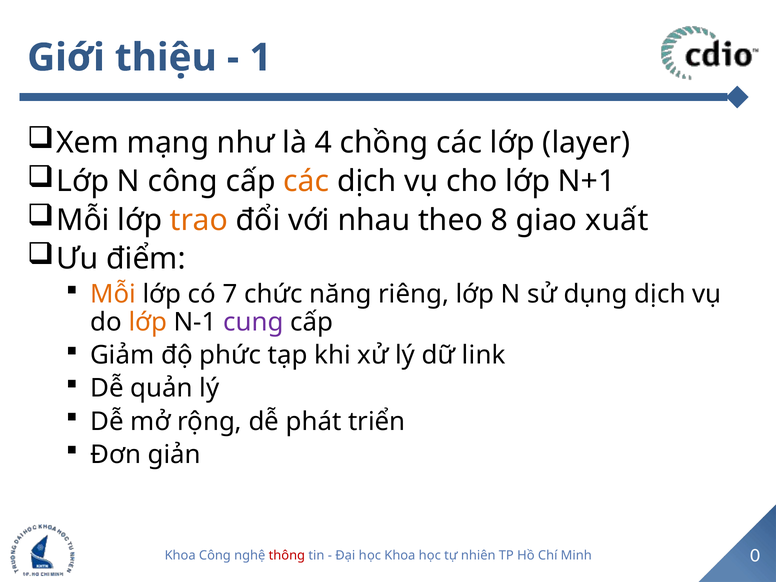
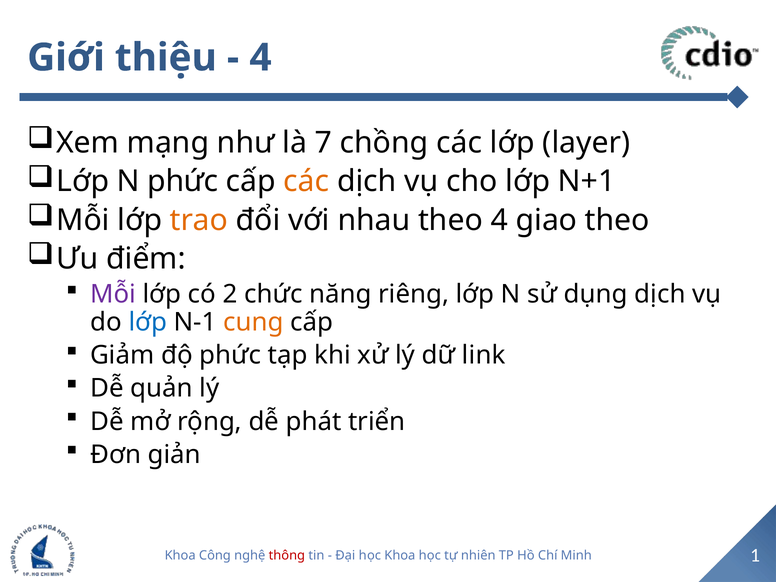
1 at (261, 58): 1 -> 4
4: 4 -> 7
N công: công -> phức
theo 8: 8 -> 4
giao xuất: xuất -> theo
Mỗi at (113, 294) colour: orange -> purple
7: 7 -> 2
lớp at (148, 322) colour: orange -> blue
cung colour: purple -> orange
0: 0 -> 1
